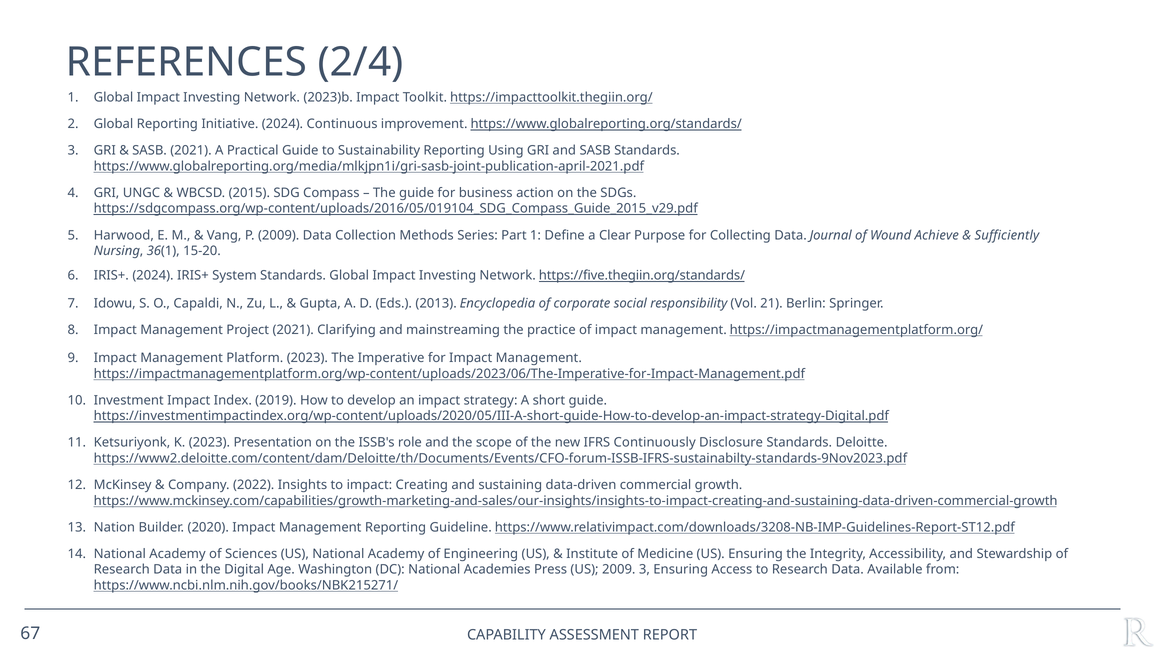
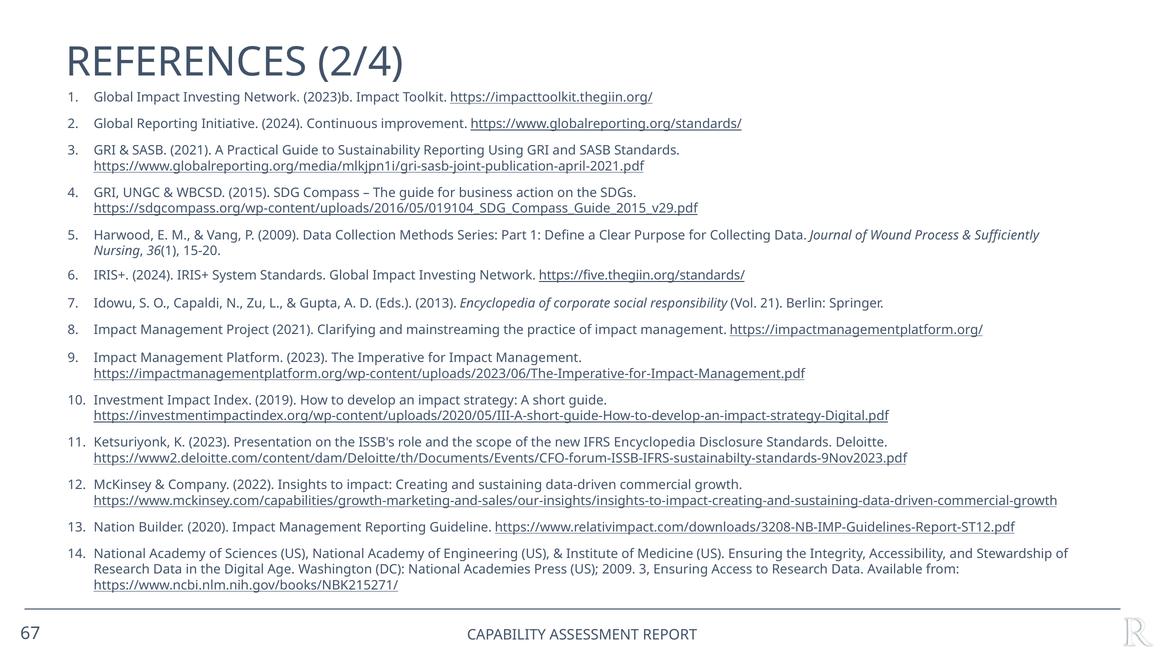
Achieve: Achieve -> Process
IFRS Continuously: Continuously -> Encyclopedia
